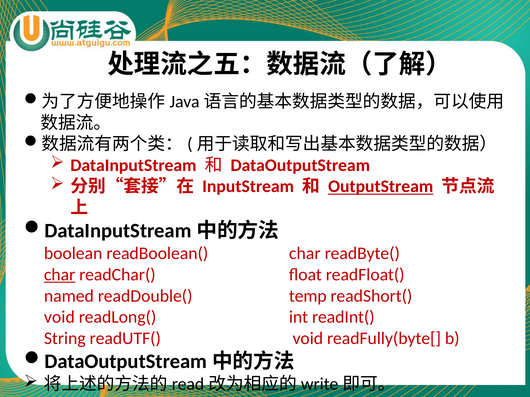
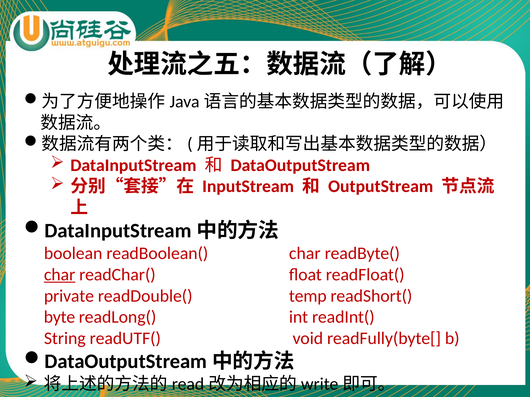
OutputStream underline: present -> none
named: named -> private
void at (59, 317): void -> byte
